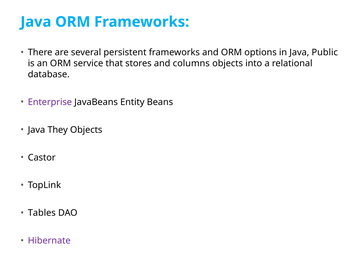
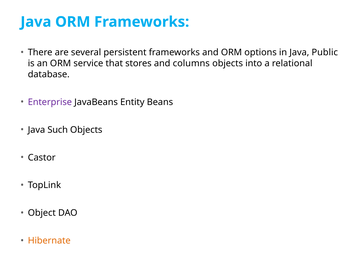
They: They -> Such
Tables: Tables -> Object
Hibernate colour: purple -> orange
